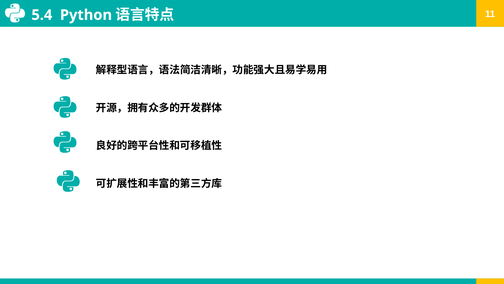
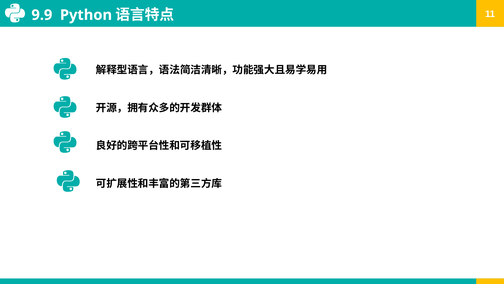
5.4: 5.4 -> 9.9
